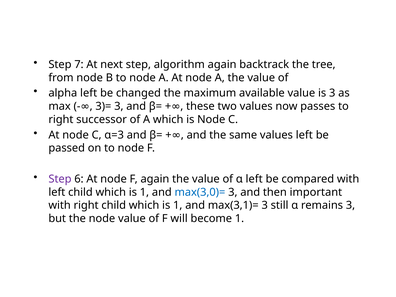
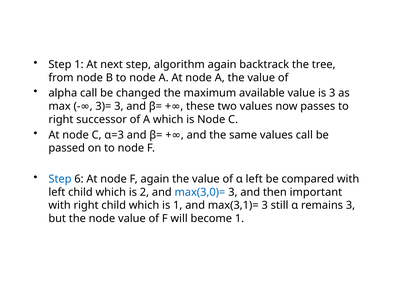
Step 7: 7 -> 1
alpha left: left -> call
values left: left -> call
Step at (60, 179) colour: purple -> blue
1 at (144, 192): 1 -> 2
